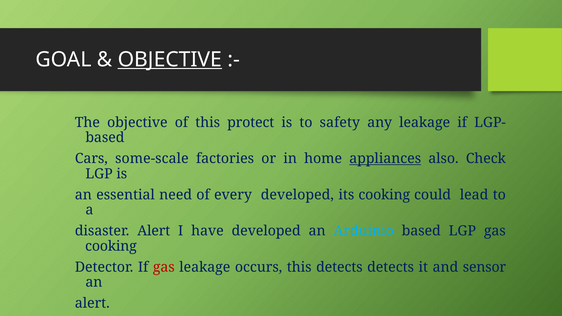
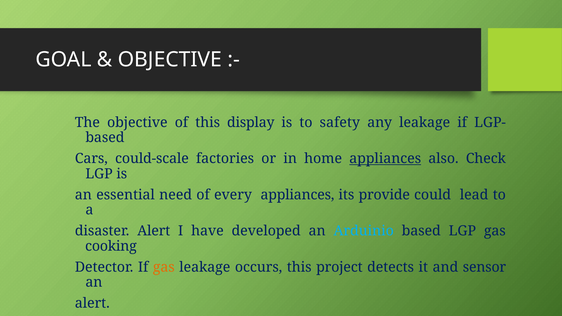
OBJECTIVE at (170, 59) underline: present -> none
protect: protect -> display
some-scale: some-scale -> could-scale
every developed: developed -> appliances
its cooking: cooking -> provide
gas at (164, 267) colour: red -> orange
this detects: detects -> project
